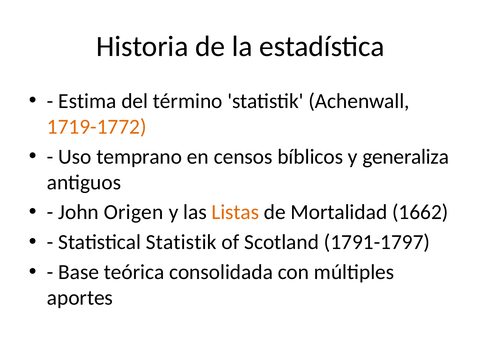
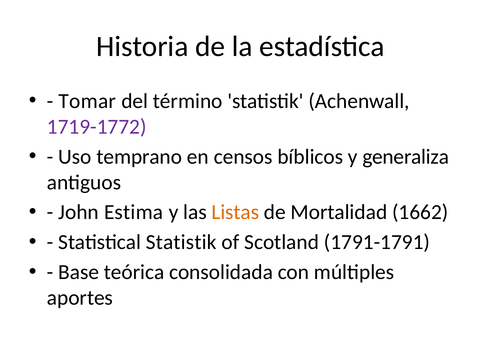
Estima: Estima -> Tomar
1719-1772 colour: orange -> purple
Origen: Origen -> Estima
1791-1797: 1791-1797 -> 1791-1791
